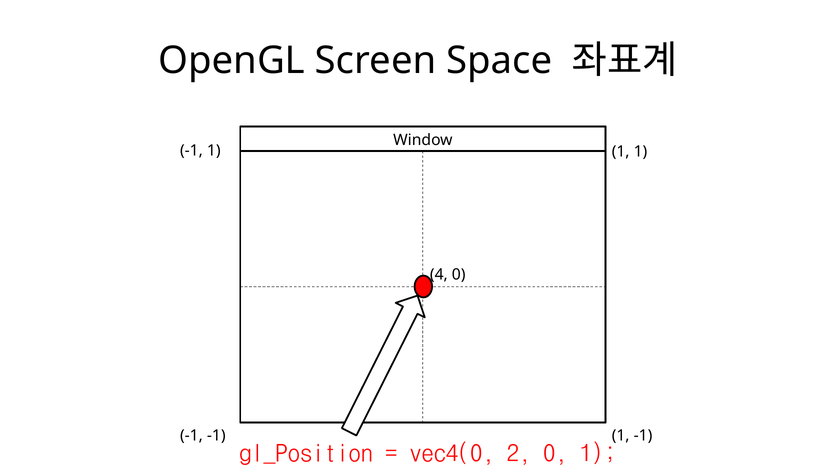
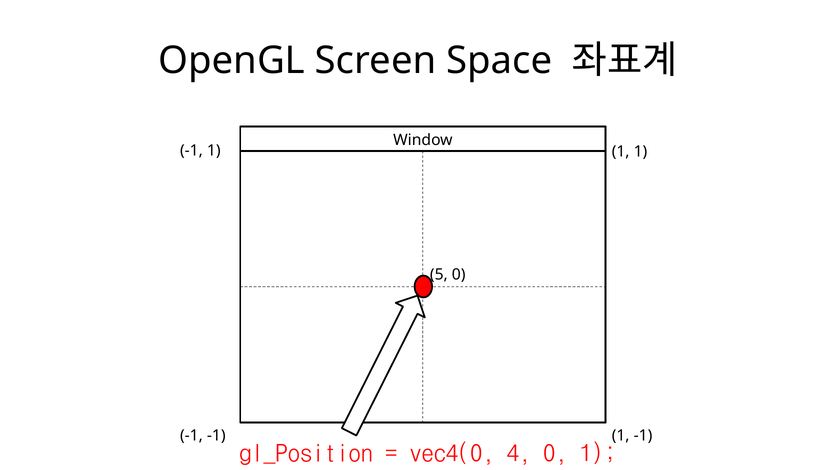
4: 4 -> 5
2: 2 -> 4
